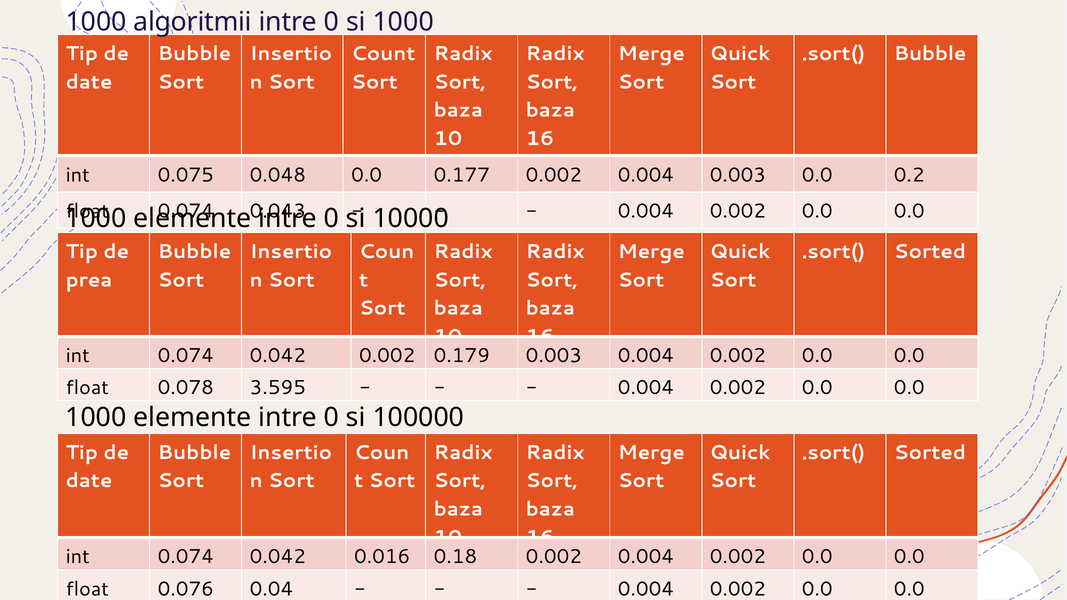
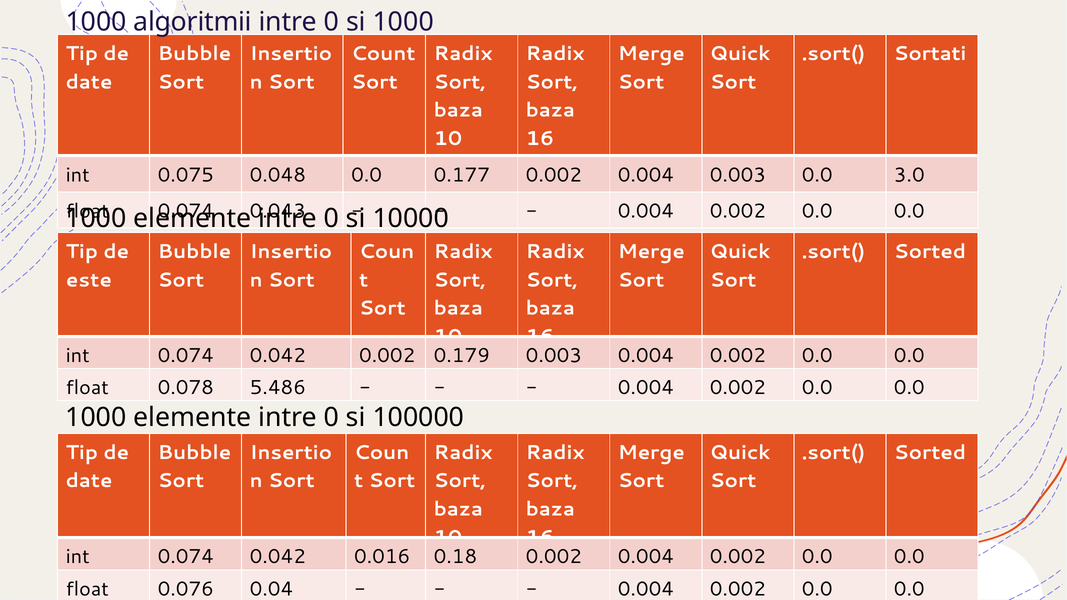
.sort( Bubble: Bubble -> Sortati
0.2: 0.2 -> 3.0
prea: prea -> este
3.595: 3.595 -> 5.486
